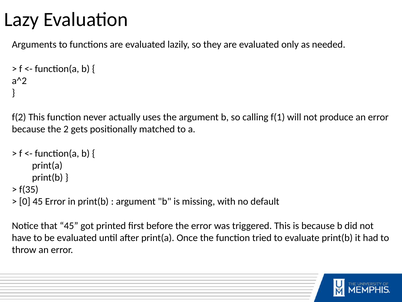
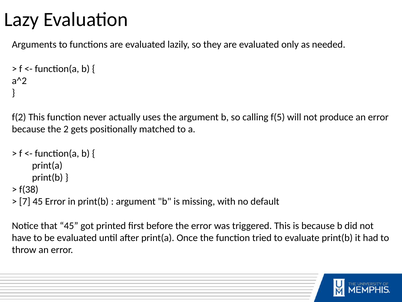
f(1: f(1 -> f(5
f(35: f(35 -> f(38
0: 0 -> 7
